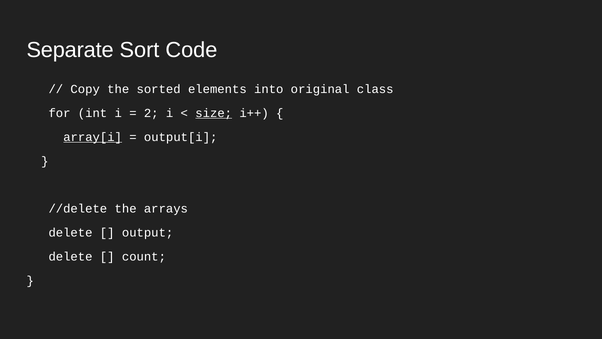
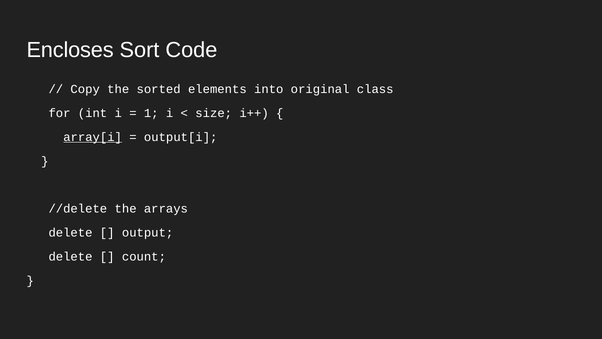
Separate: Separate -> Encloses
2: 2 -> 1
size underline: present -> none
